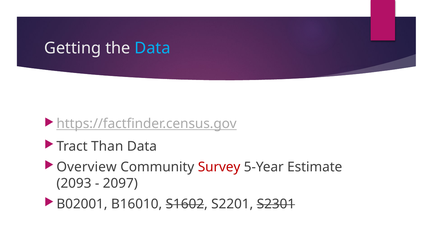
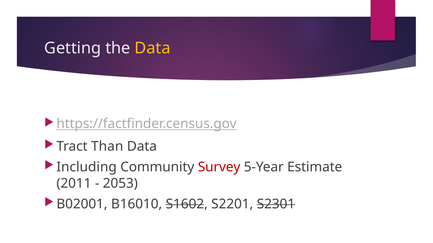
Data at (153, 48) colour: light blue -> yellow
Overview: Overview -> Including
2093: 2093 -> 2011
2097: 2097 -> 2053
